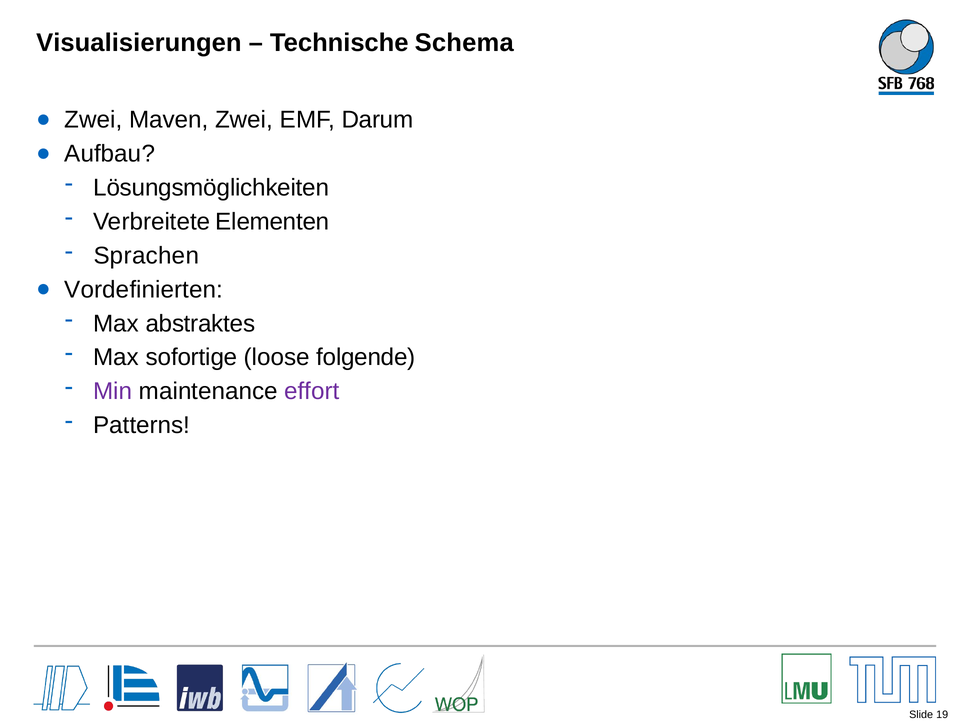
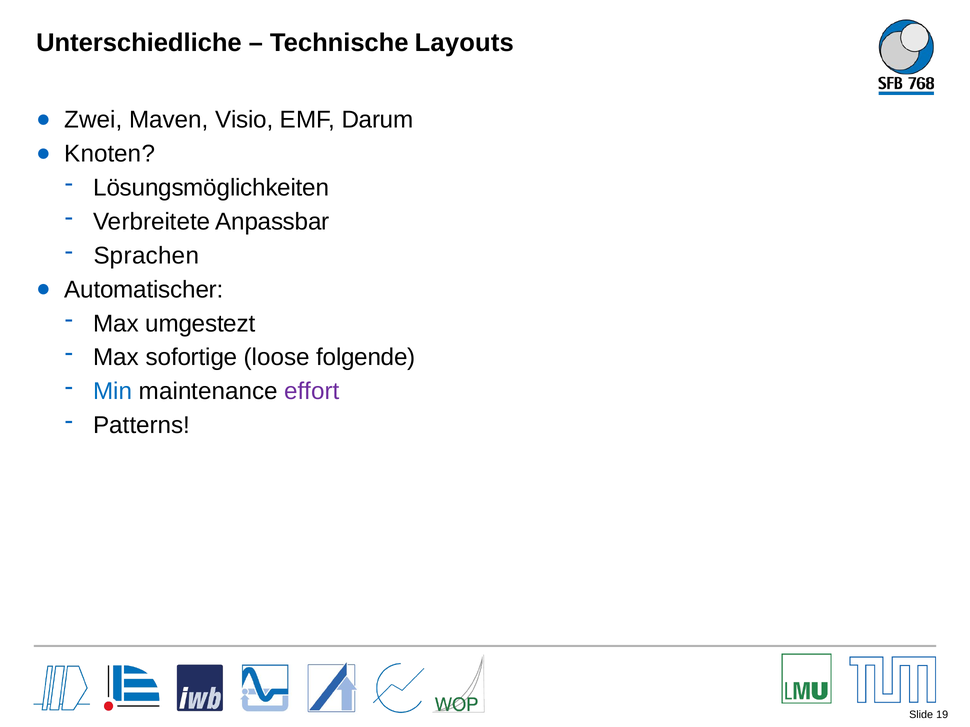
Visualisierungen: Visualisierungen -> Unterschiedliche
Schema: Schema -> Layouts
Maven Zwei: Zwei -> Visio
Aufbau: Aufbau -> Knoten
Elementen: Elementen -> Anpassbar
Vordefinierten: Vordefinierten -> Automatischer
abstraktes: abstraktes -> umgestezt
Min colour: purple -> blue
